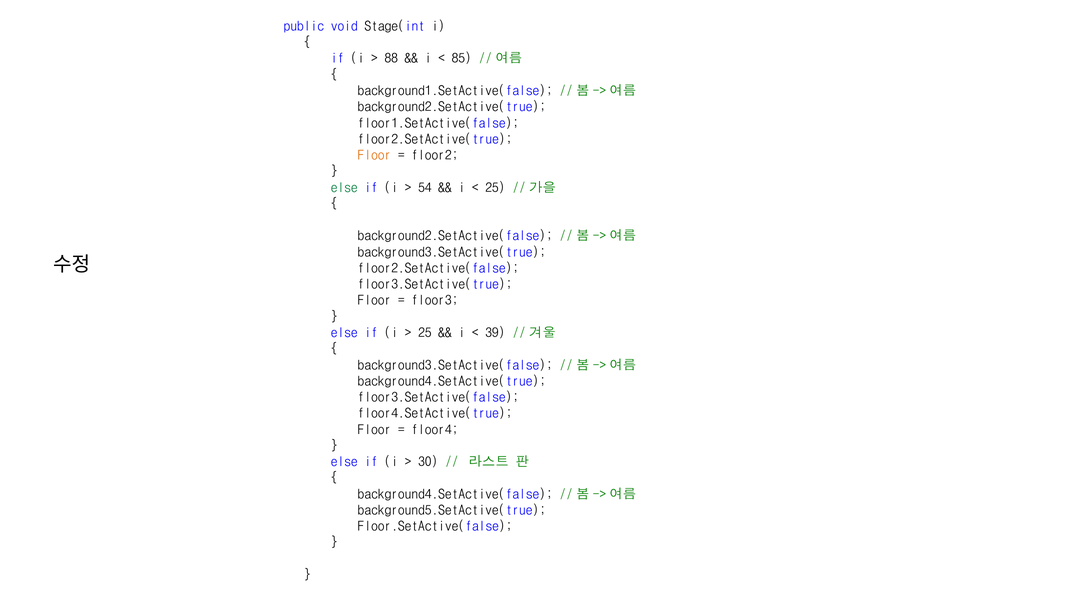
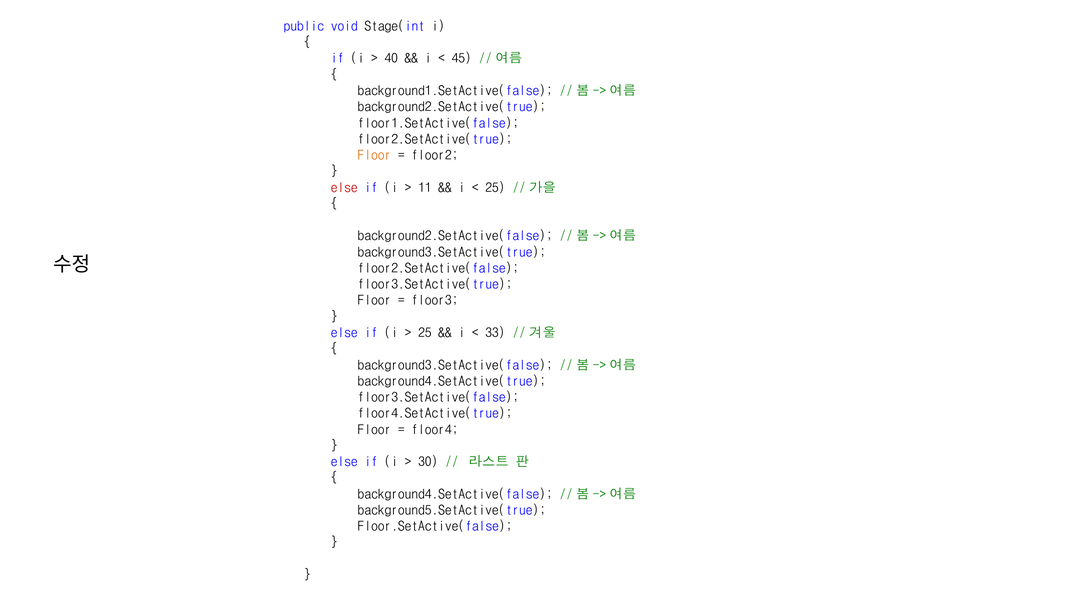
88: 88 -> 40
85: 85 -> 45
else at (344, 188) colour: green -> red
54: 54 -> 11
39: 39 -> 33
